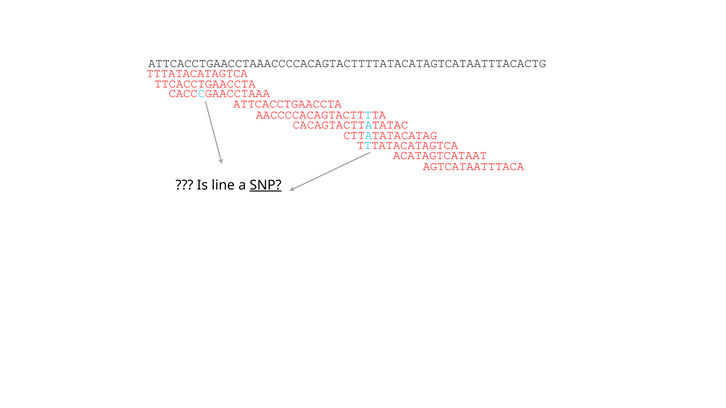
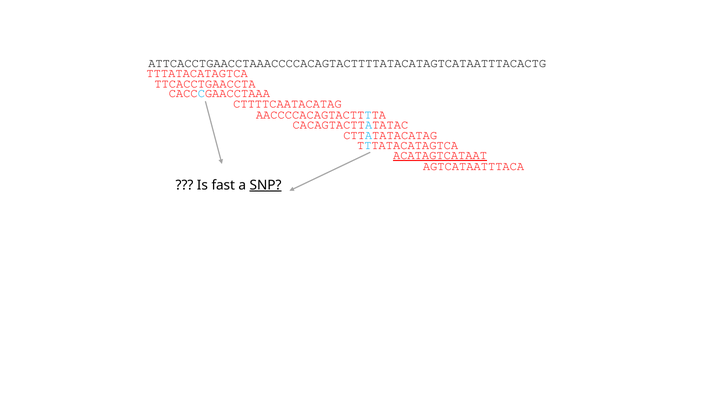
ATTCACCTGAACCTA: ATTCACCTGAACCTA -> CTTTTCAATACATAG
ACATAGTCATAAT underline: none -> present
line: line -> fast
